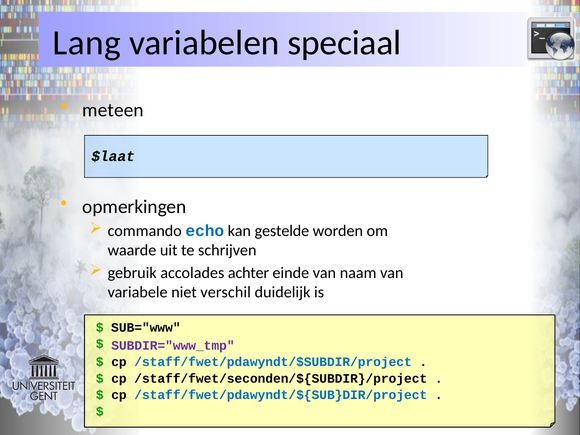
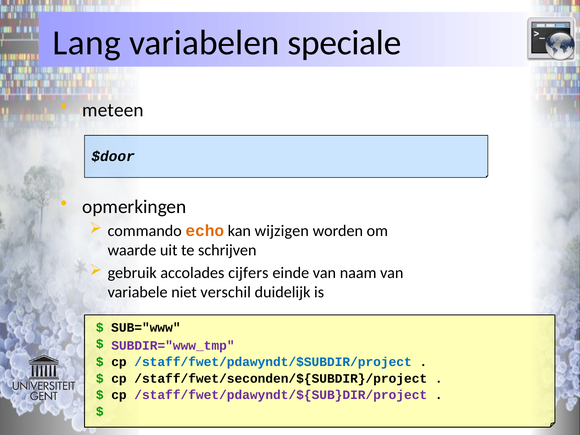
speciaal: speciaal -> speciale
$laat: $laat -> $door
echo colour: blue -> orange
gestelde: gestelde -> wijzigen
achter: achter -> cijfers
/staff/fwet/pdawyndt/${SUB}DIR/project colour: blue -> purple
